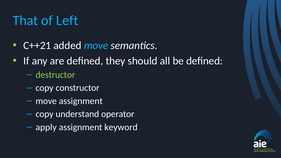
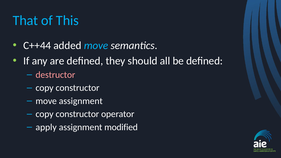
Left: Left -> This
C++21: C++21 -> C++44
destructor colour: light green -> pink
understand at (77, 114): understand -> constructor
keyword: keyword -> modified
